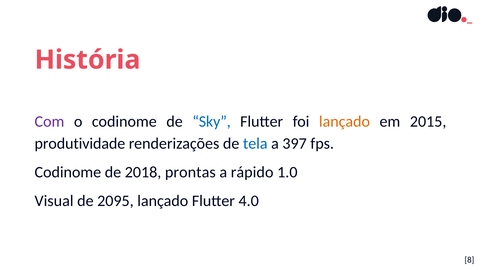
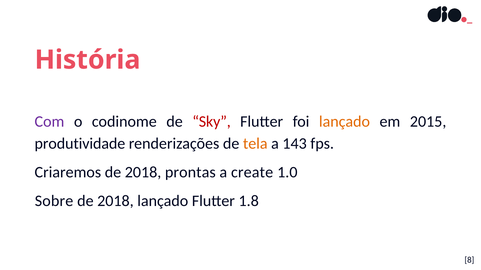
Sky colour: blue -> red
tela colour: blue -> orange
397: 397 -> 143
Codinome at (68, 173): Codinome -> Criaremos
rápido: rápido -> create
Visual: Visual -> Sobre
2095 at (115, 201): 2095 -> 2018
4.0: 4.0 -> 1.8
